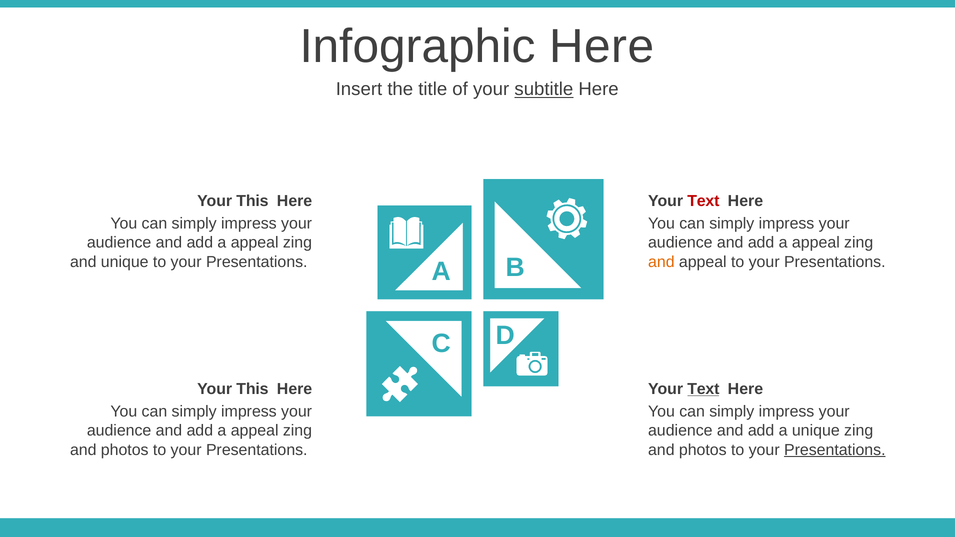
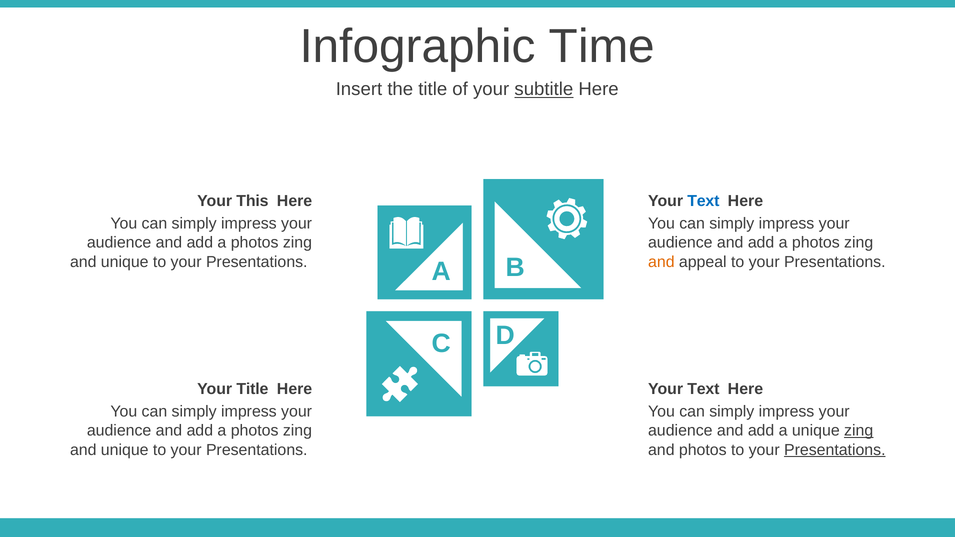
Infographic Here: Here -> Time
Text at (703, 201) colour: red -> blue
appeal at (255, 243): appeal -> photos
appeal at (816, 243): appeal -> photos
This at (252, 389): This -> Title
Text at (703, 389) underline: present -> none
appeal at (255, 431): appeal -> photos
zing at (859, 431) underline: none -> present
photos at (125, 450): photos -> unique
